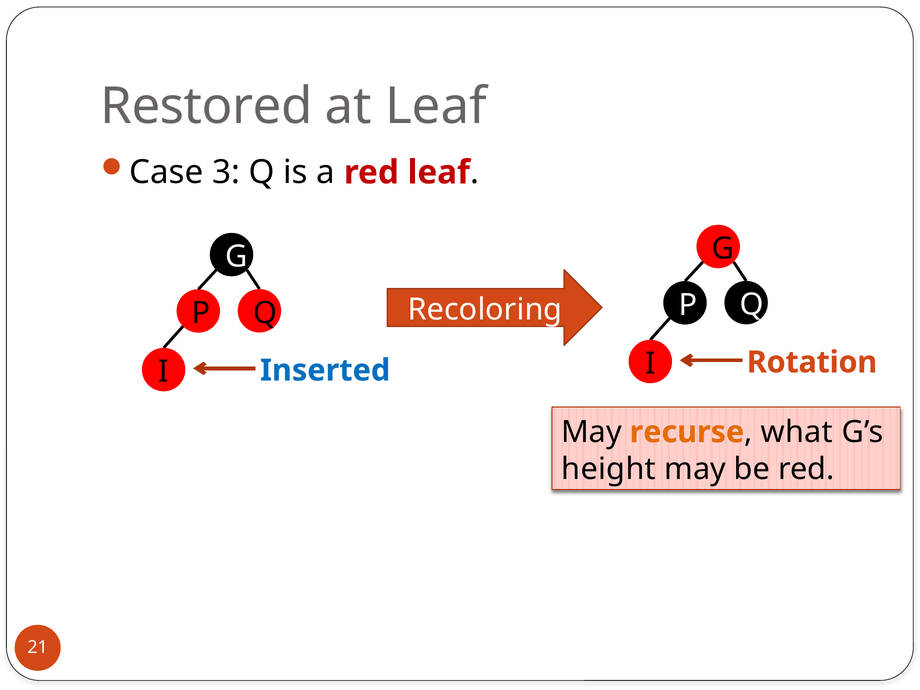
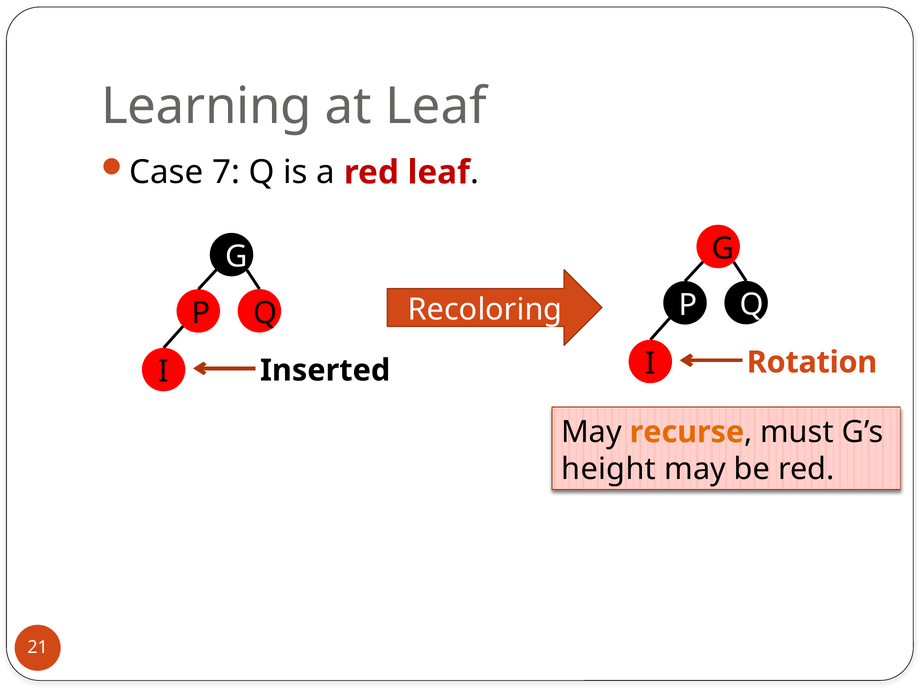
Restored: Restored -> Learning
3: 3 -> 7
Inserted colour: blue -> black
what: what -> must
